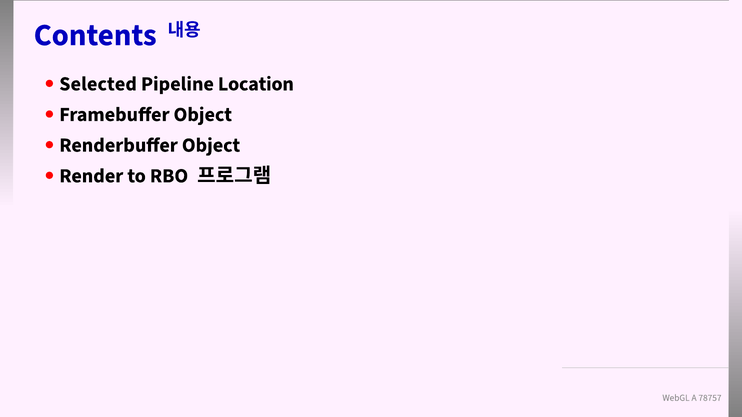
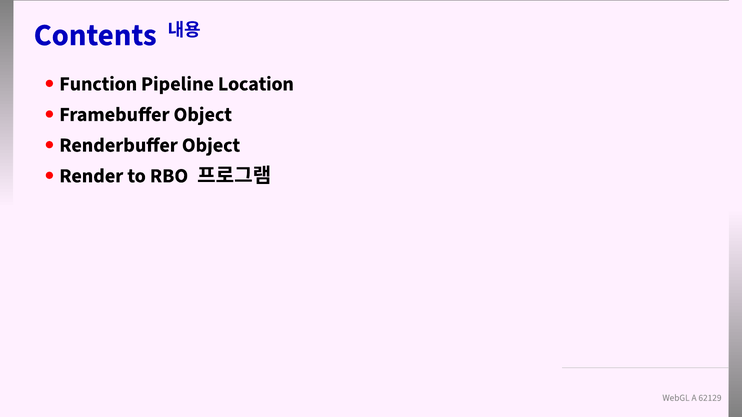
Selected: Selected -> Function
78757: 78757 -> 62129
